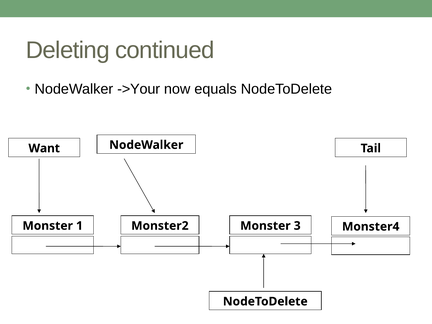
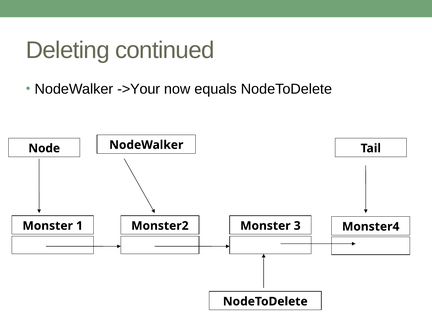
Want: Want -> Node
